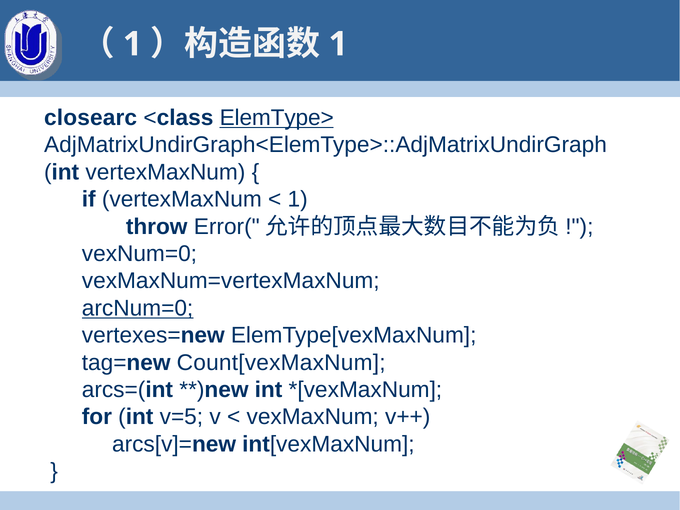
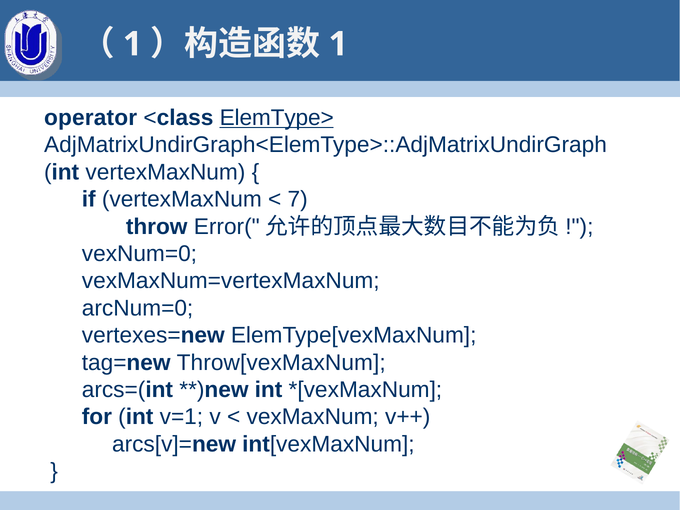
closearc: closearc -> operator
1 at (298, 199): 1 -> 7
arcNum=0 underline: present -> none
Count[vexMaxNum: Count[vexMaxNum -> Throw[vexMaxNum
v=5: v=5 -> v=1
